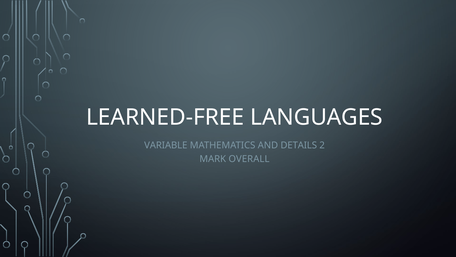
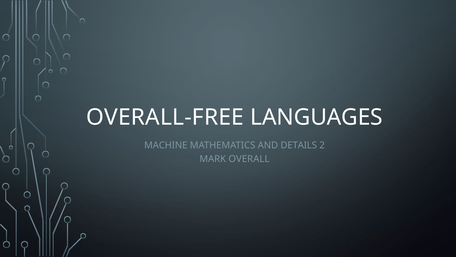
LEARNED-FREE: LEARNED-FREE -> OVERALL-FREE
VARIABLE: VARIABLE -> MACHINE
